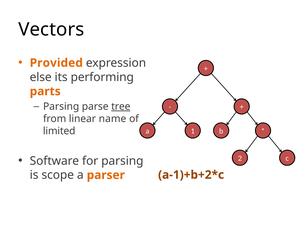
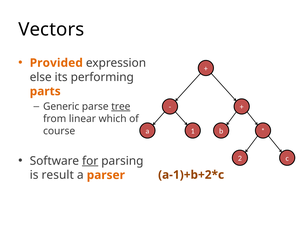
Parsing at (61, 106): Parsing -> Generic
name: name -> which
limited: limited -> course
for underline: none -> present
scope: scope -> result
